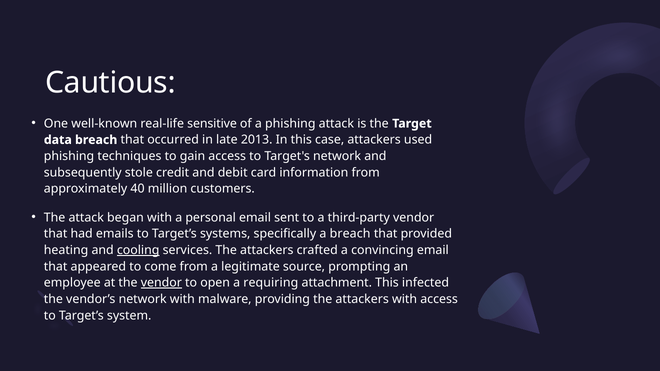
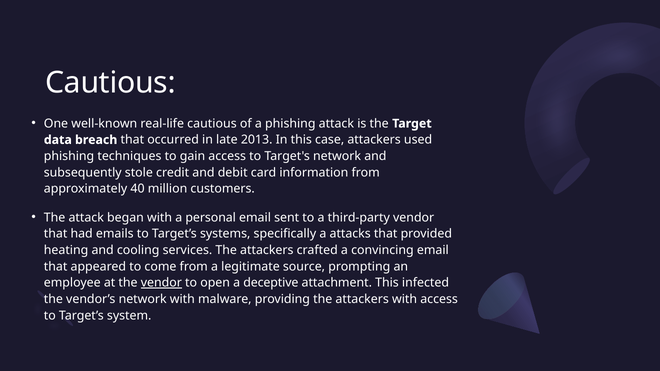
real-life sensitive: sensitive -> cautious
a breach: breach -> attacks
cooling underline: present -> none
requiring: requiring -> deceptive
